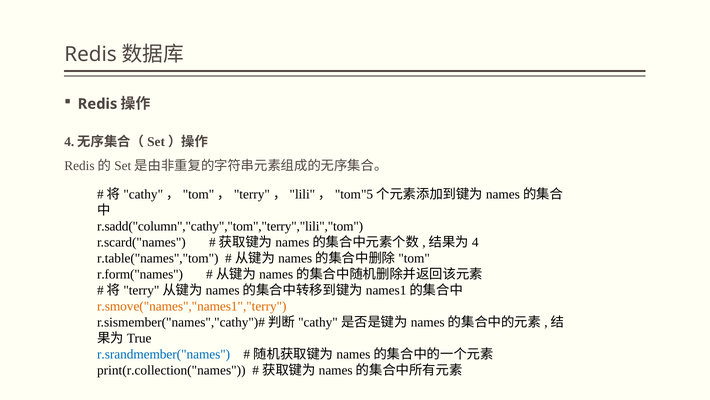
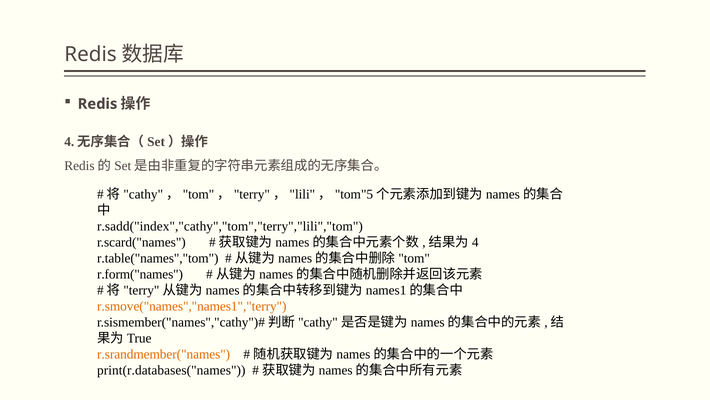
r.sadd("column","cathy","tom","terry","lili","tom: r.sadd("column","cathy","tom","terry","lili","tom -> r.sadd("index","cathy","tom","terry","lili","tom
r.srandmember("names colour: blue -> orange
print(r.collection("names: print(r.collection("names -> print(r.databases("names
